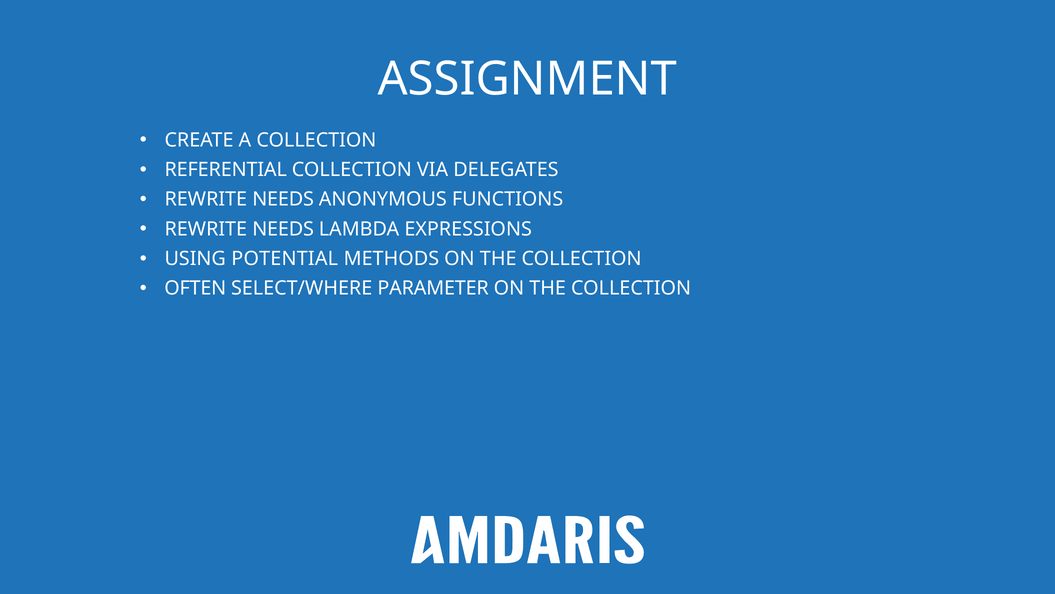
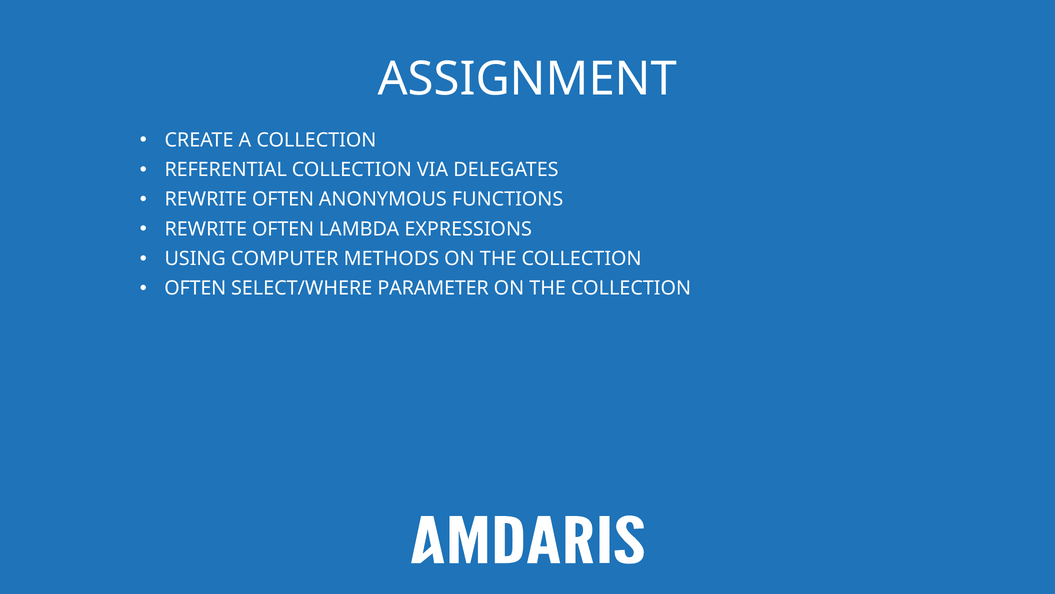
NEEDS at (283, 199): NEEDS -> OFTEN
NEEDS at (283, 229): NEEDS -> OFTEN
POTENTIAL: POTENTIAL -> COMPUTER
